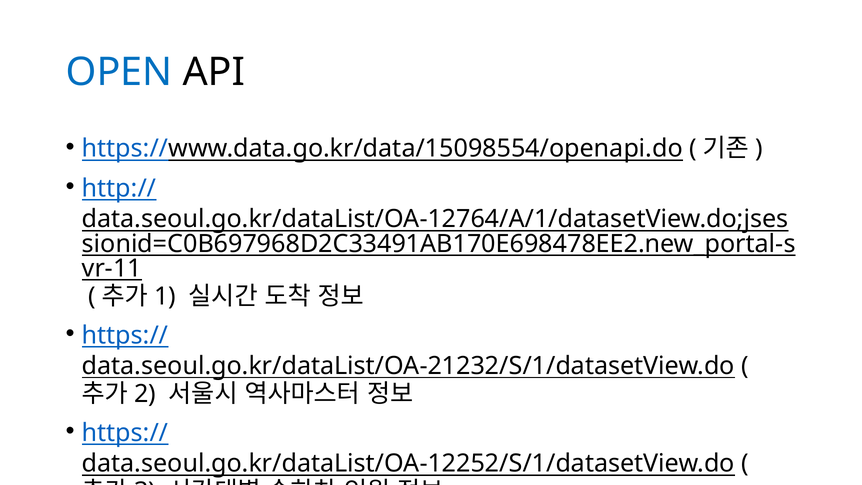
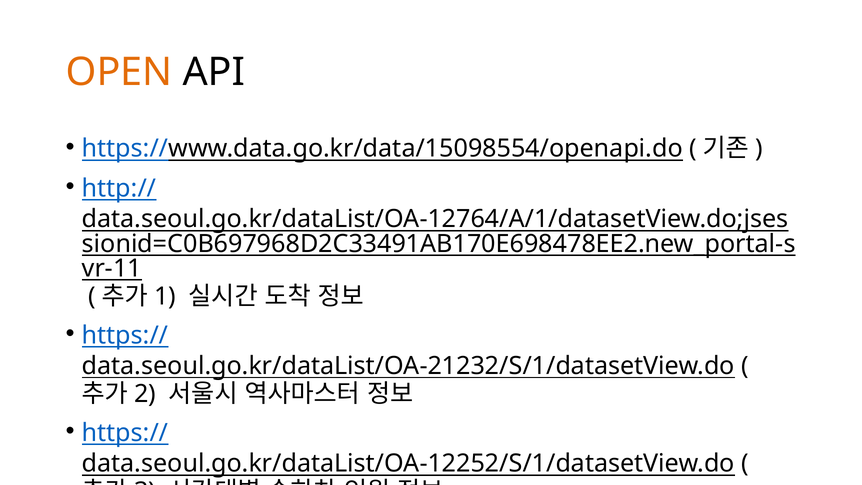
OPEN colour: blue -> orange
